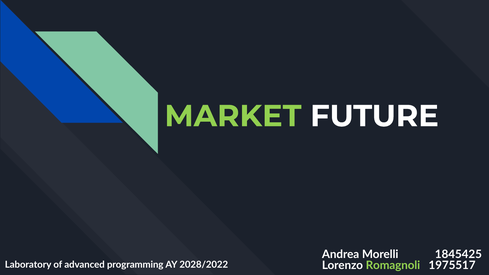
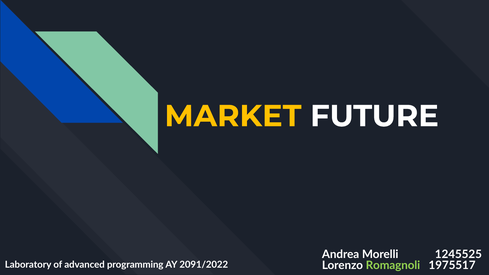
MARKET colour: light green -> yellow
1845425: 1845425 -> 1245525
2028/2022: 2028/2022 -> 2091/2022
